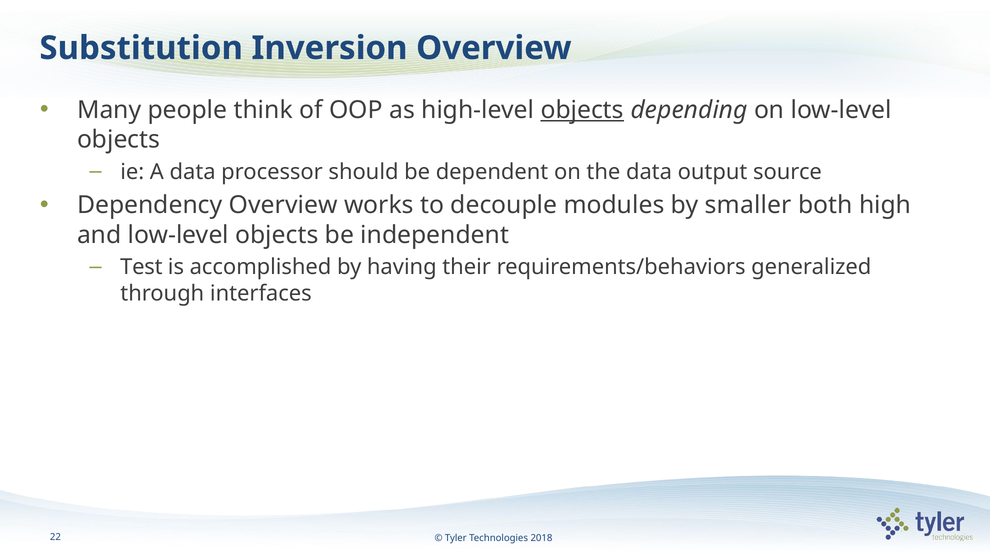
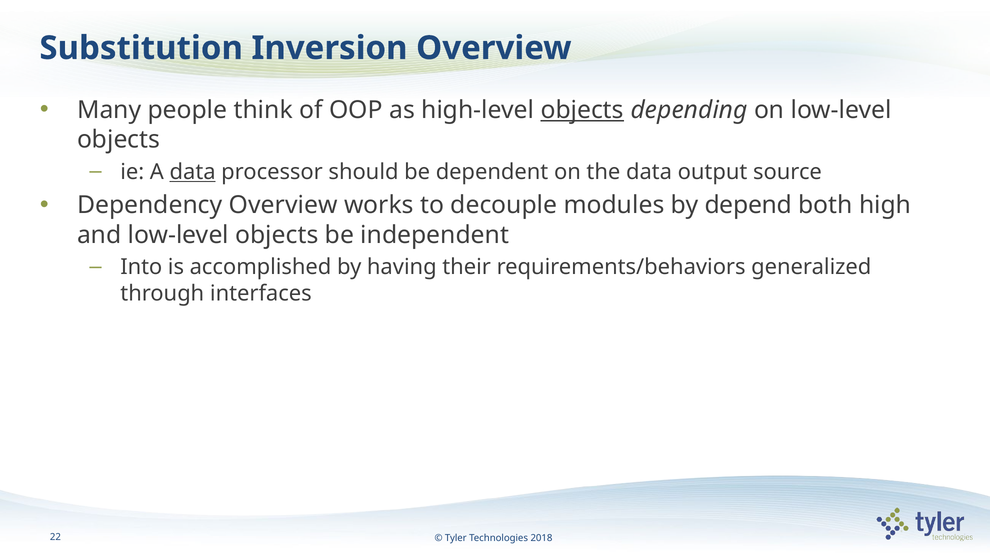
data at (193, 172) underline: none -> present
smaller: smaller -> depend
Test: Test -> Into
